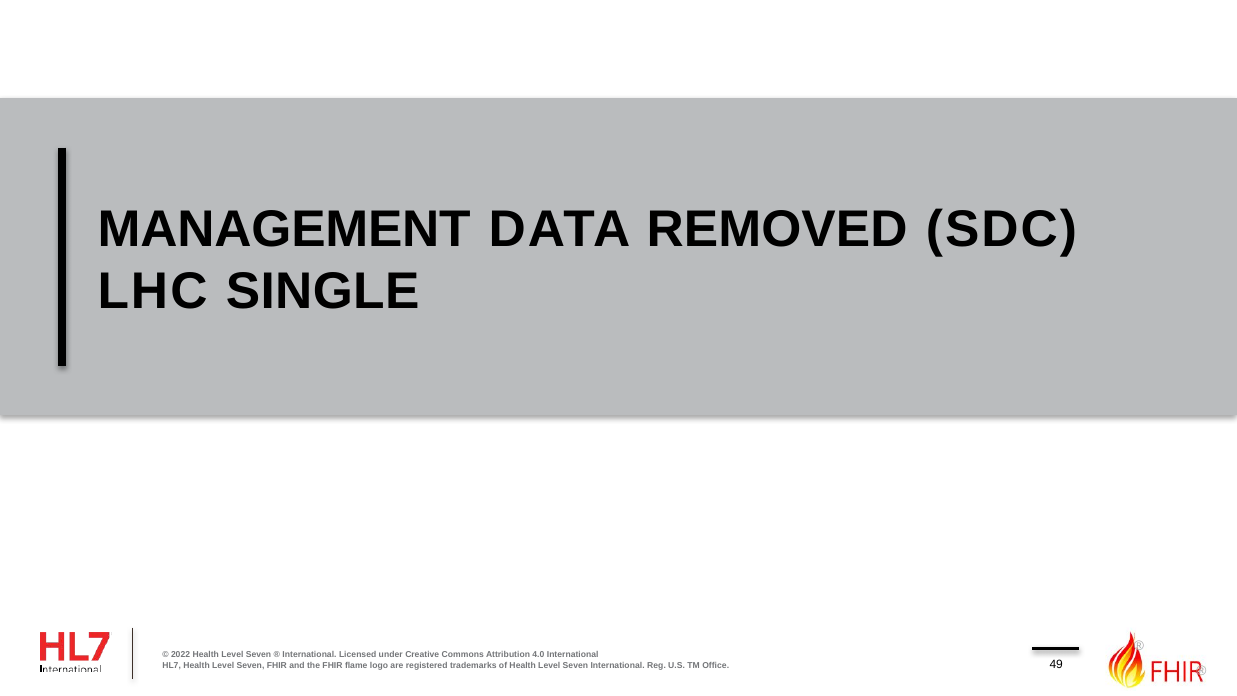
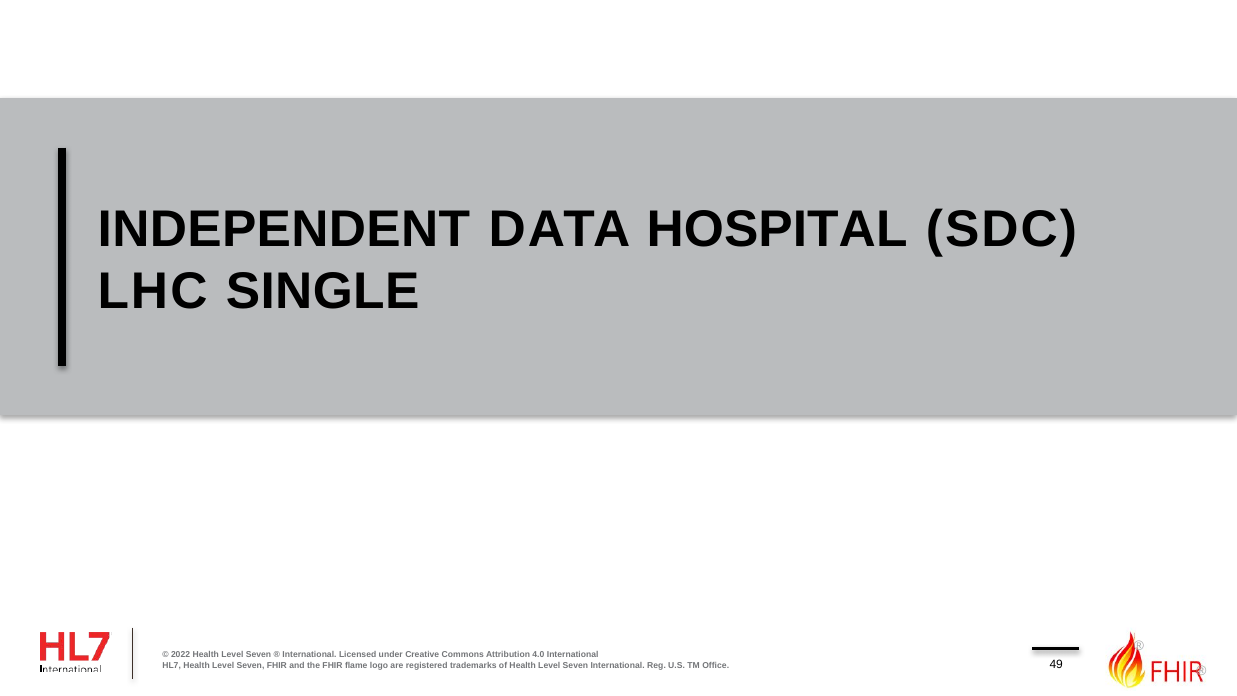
MANAGEMENT: MANAGEMENT -> INDEPENDENT
REMOVED: REMOVED -> HOSPITAL
